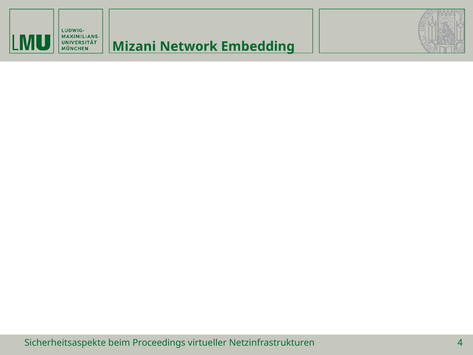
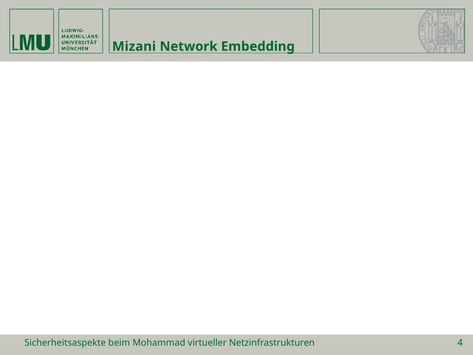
Proceedings: Proceedings -> Mohammad
